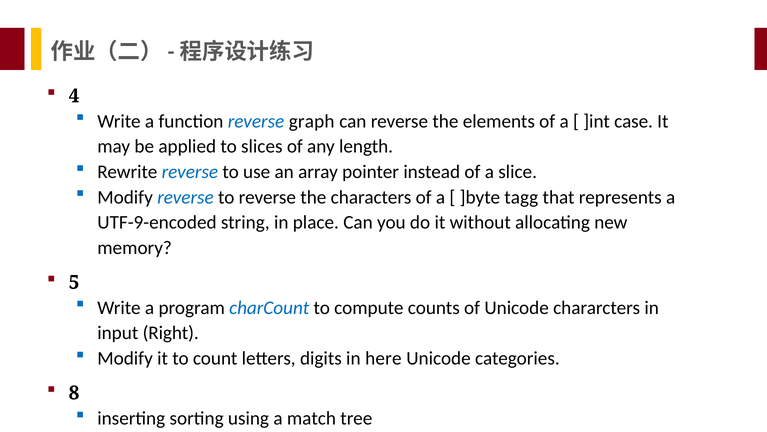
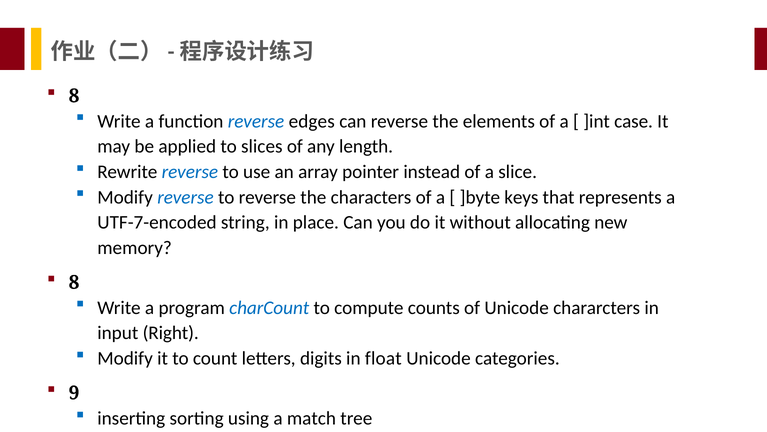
4 at (74, 96): 4 -> 8
graph: graph -> edges
tagg: tagg -> keys
UTF-9-encoded: UTF-9-encoded -> UTF-7-encoded
5 at (74, 282): 5 -> 8
here: here -> float
8: 8 -> 9
